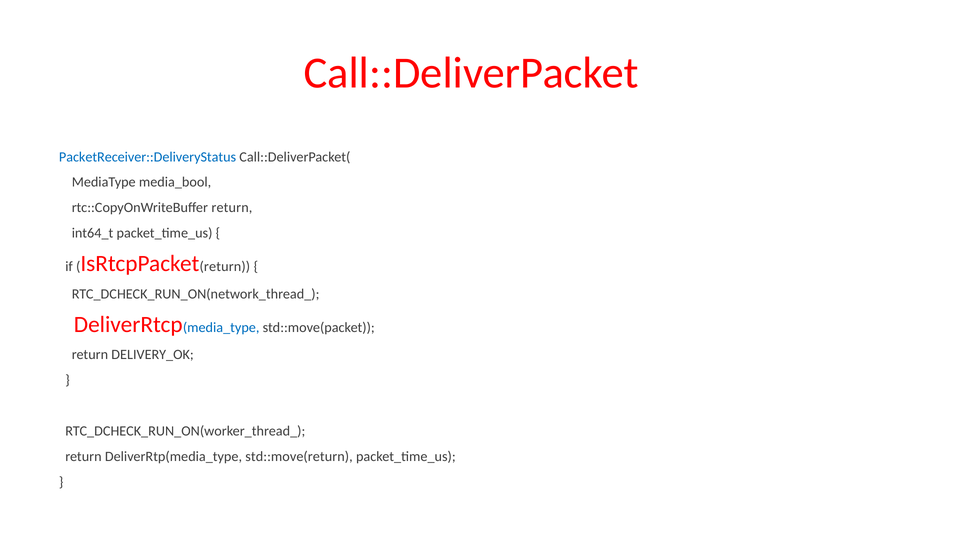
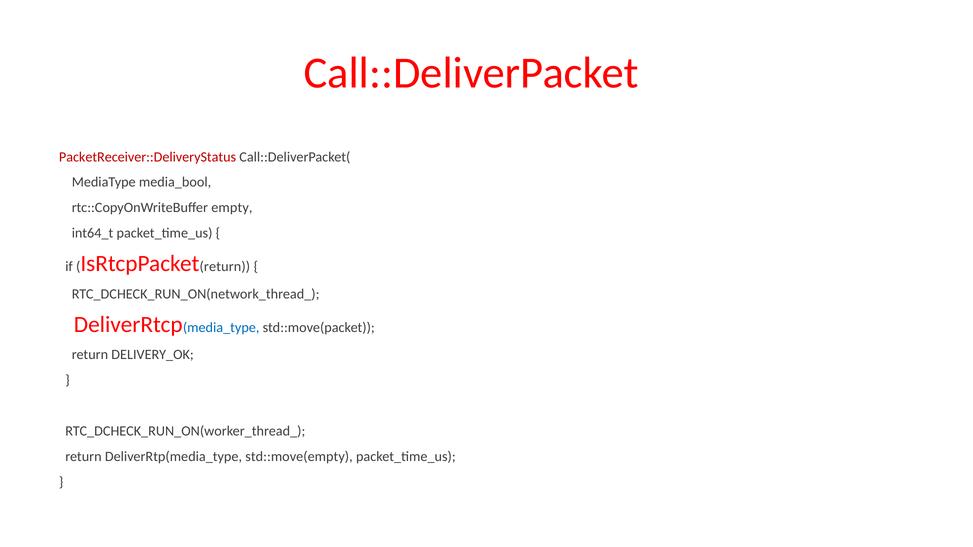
PacketReceiver::DeliveryStatus colour: blue -> red
rtc::CopyOnWriteBuffer return: return -> empty
std::move(return: std::move(return -> std::move(empty
